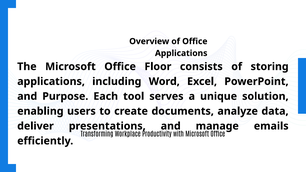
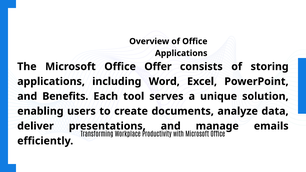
Floor: Floor -> Offer
Purpose: Purpose -> Benefits
